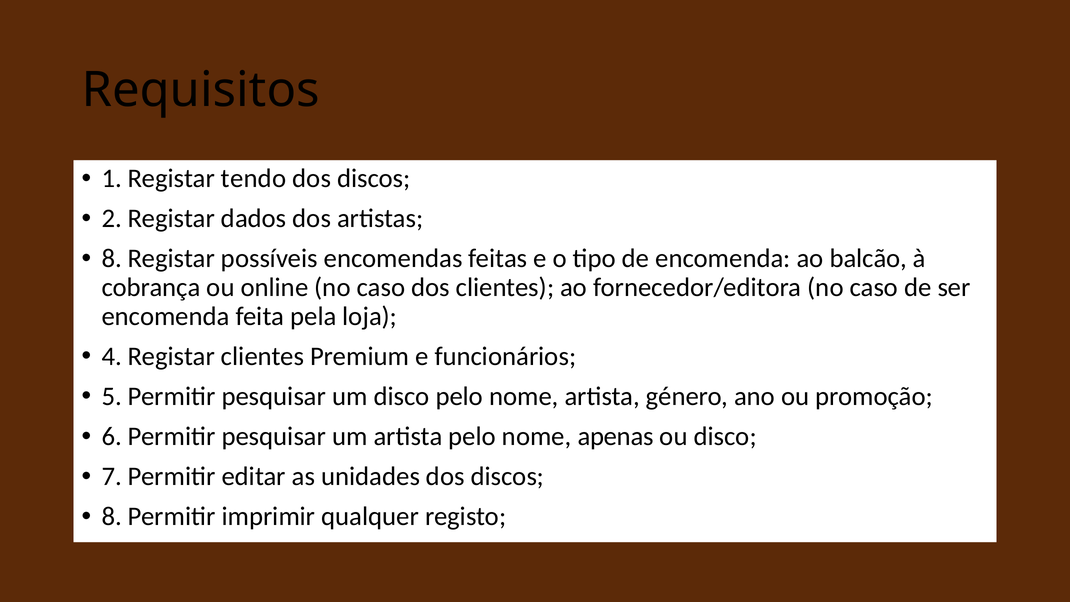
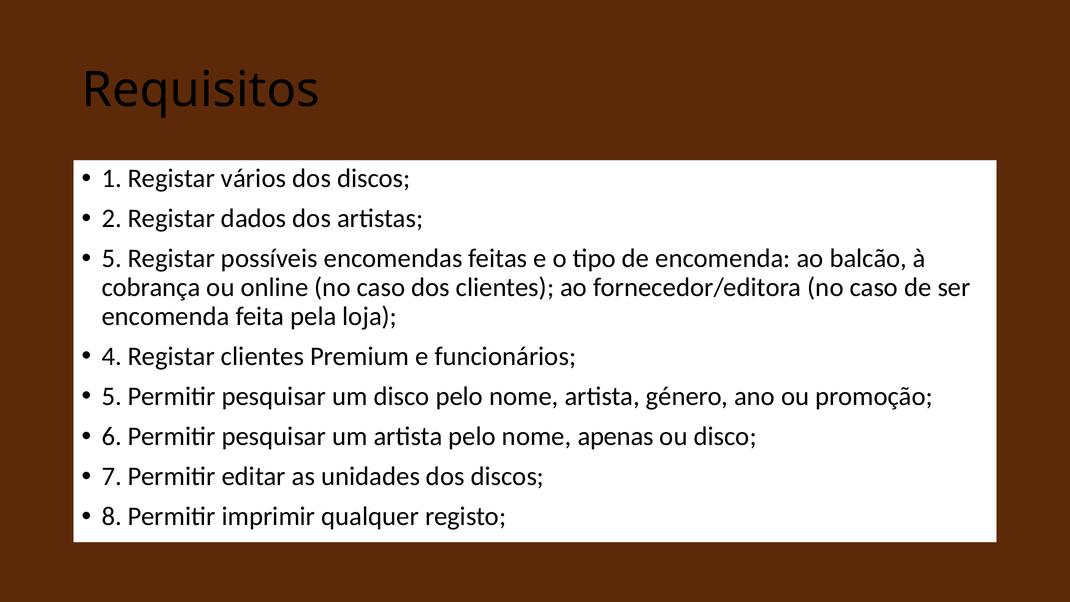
tendo: tendo -> vários
8 at (112, 259): 8 -> 5
